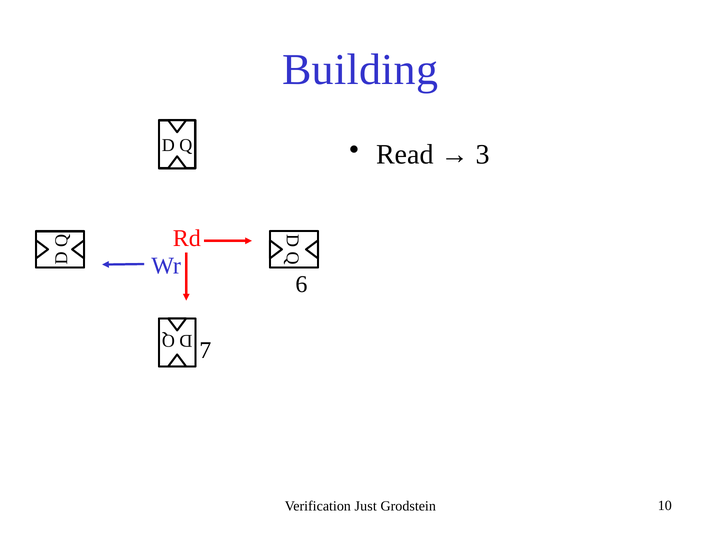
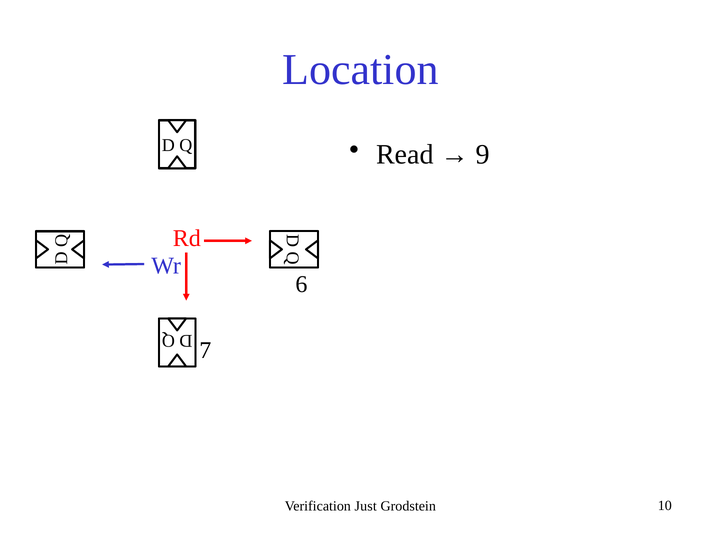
Building: Building -> Location
3: 3 -> 9
